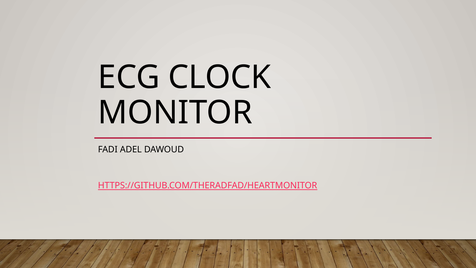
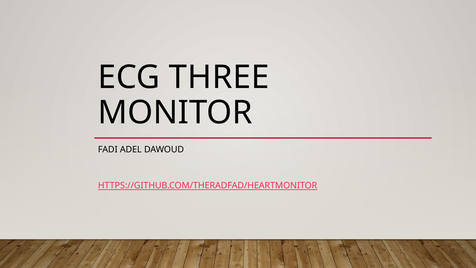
CLOCK: CLOCK -> THREE
